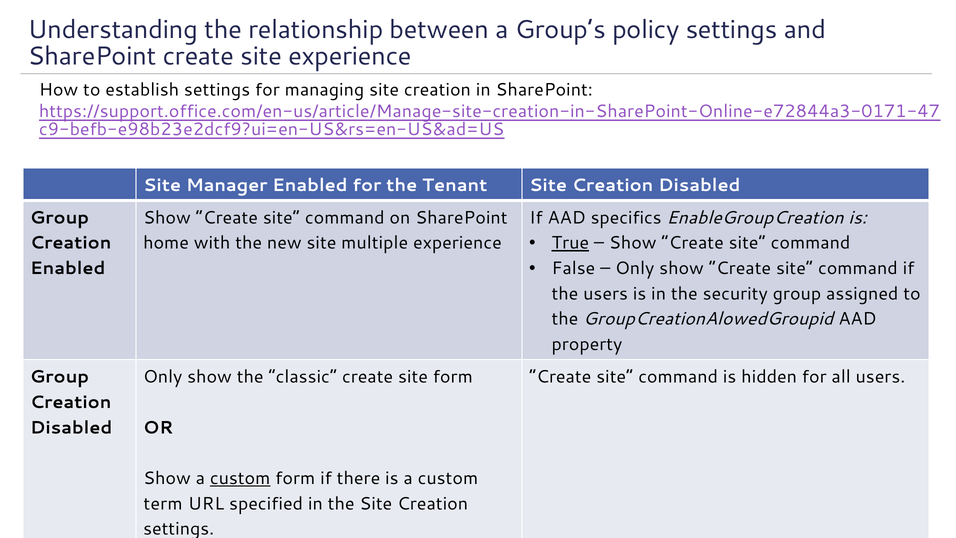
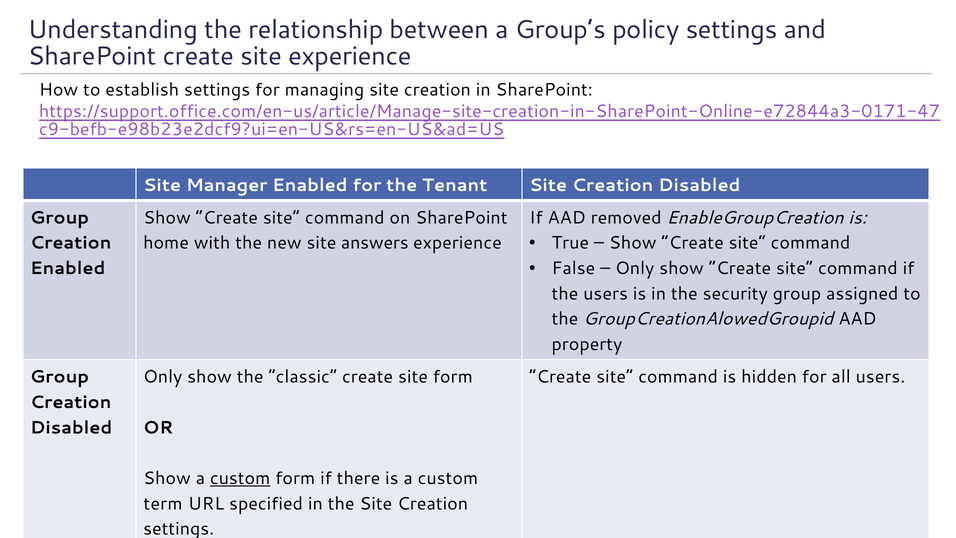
specifics: specifics -> removed
True underline: present -> none
multiple: multiple -> answers
